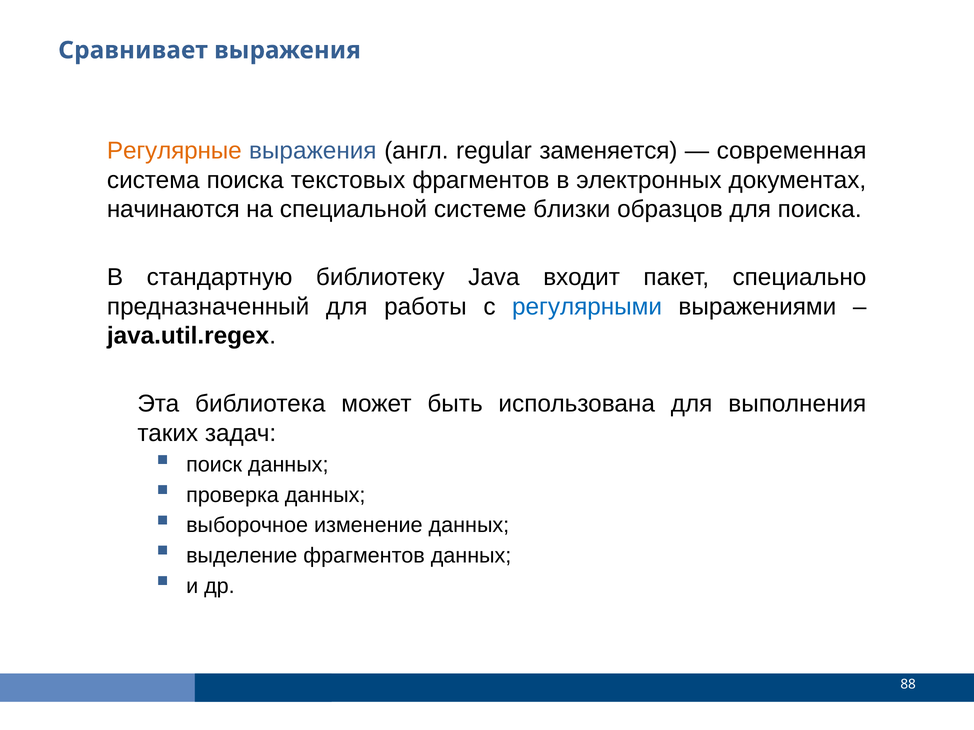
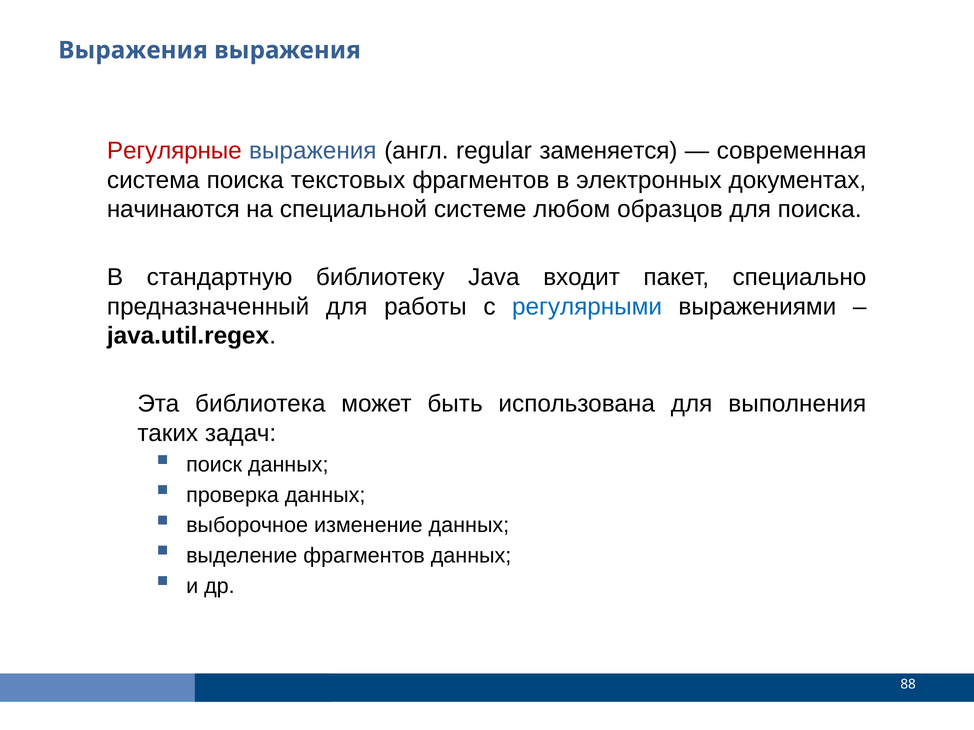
Сравнивает at (133, 50): Сравнивает -> Выражения
Регулярные colour: orange -> red
близки: близки -> любом
